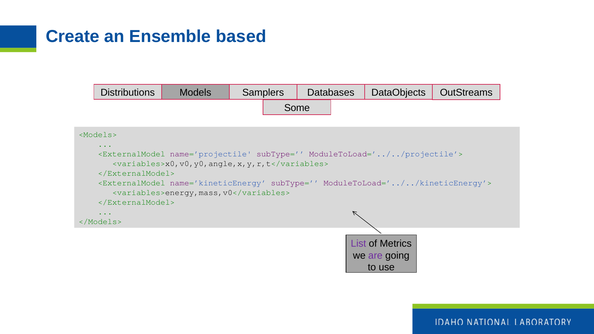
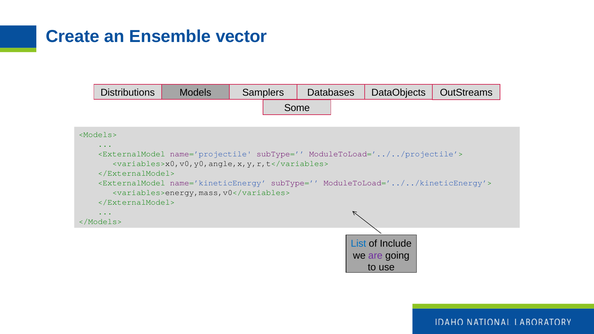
based: based -> vector
List colour: purple -> blue
Metrics: Metrics -> Include
